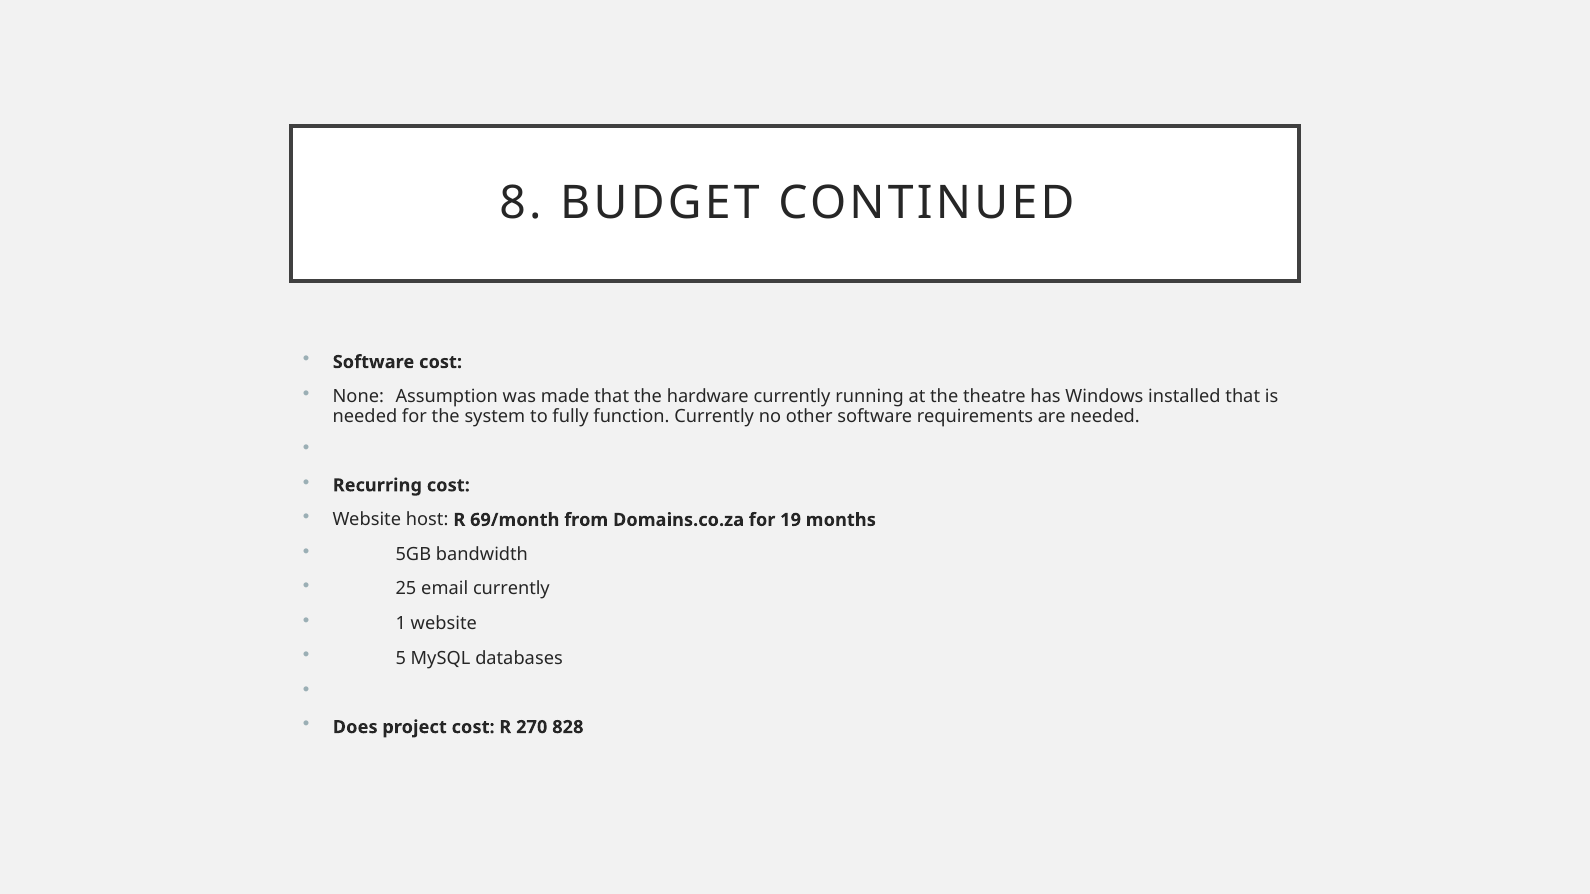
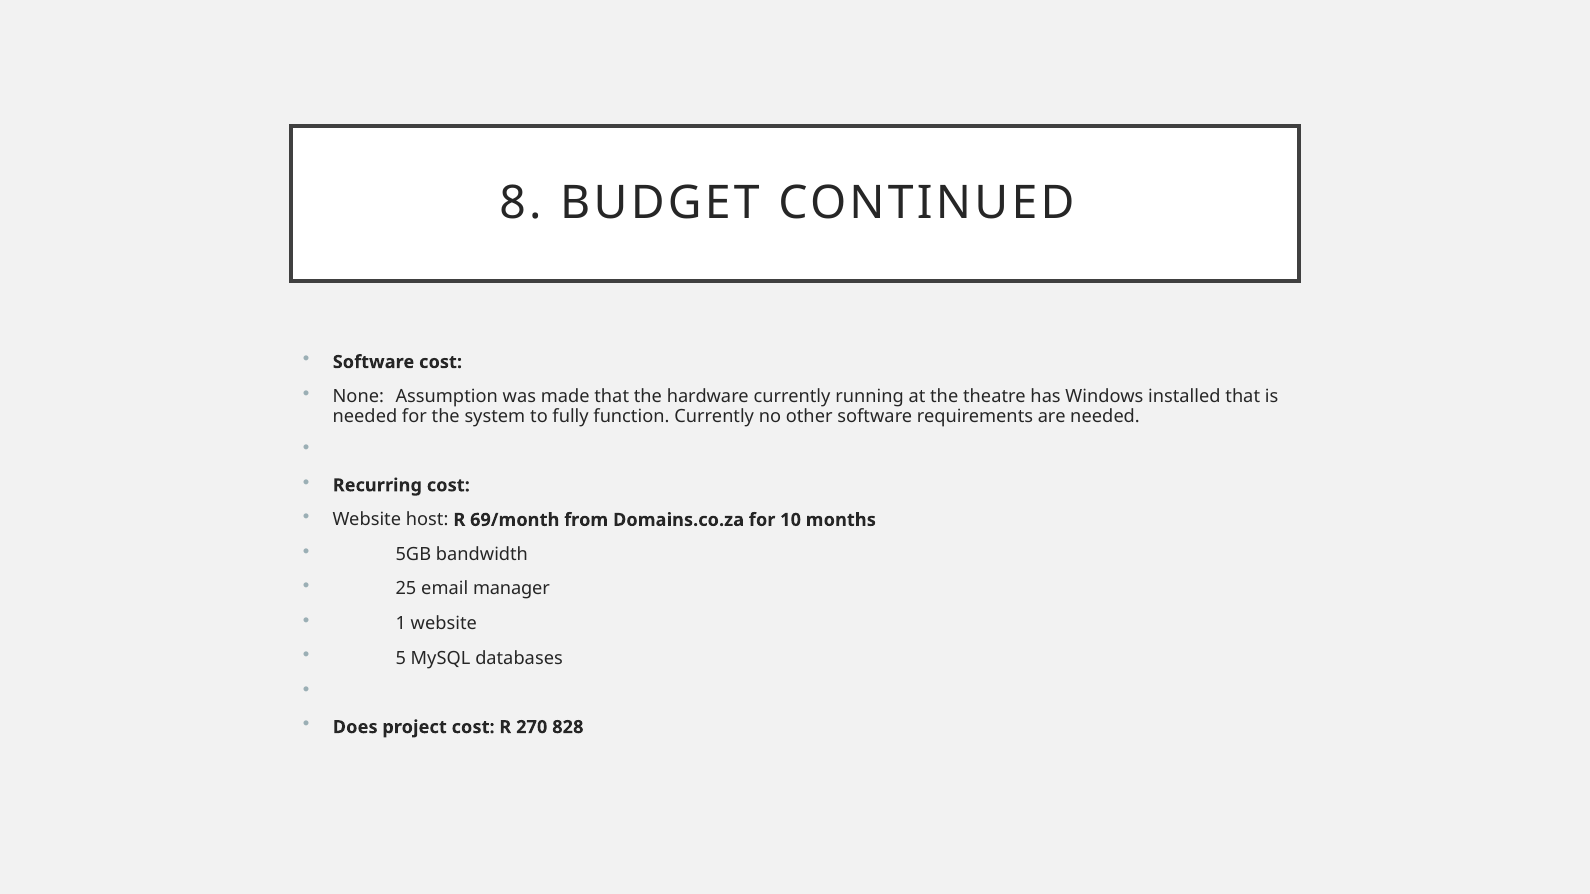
19: 19 -> 10
email currently: currently -> manager
